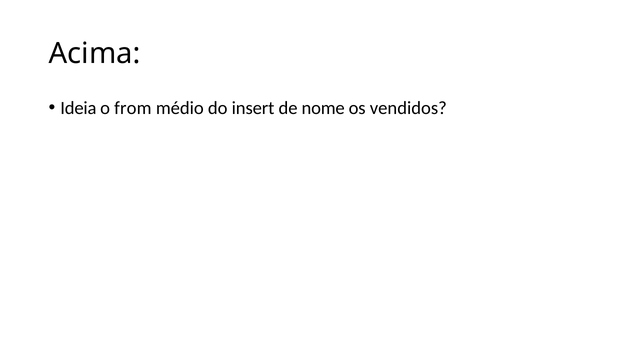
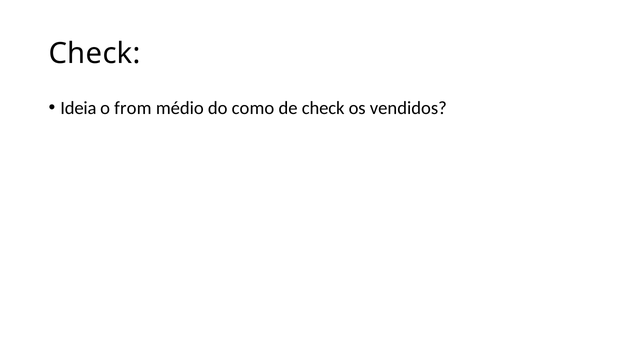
Acima at (95, 54): Acima -> Check
insert: insert -> como
de nome: nome -> check
